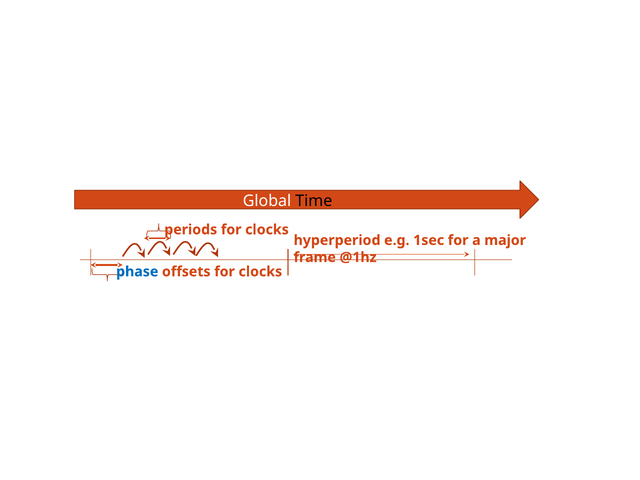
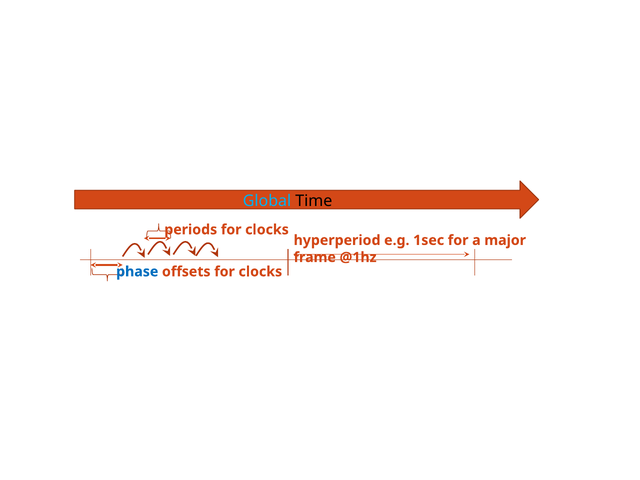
Global colour: white -> light blue
